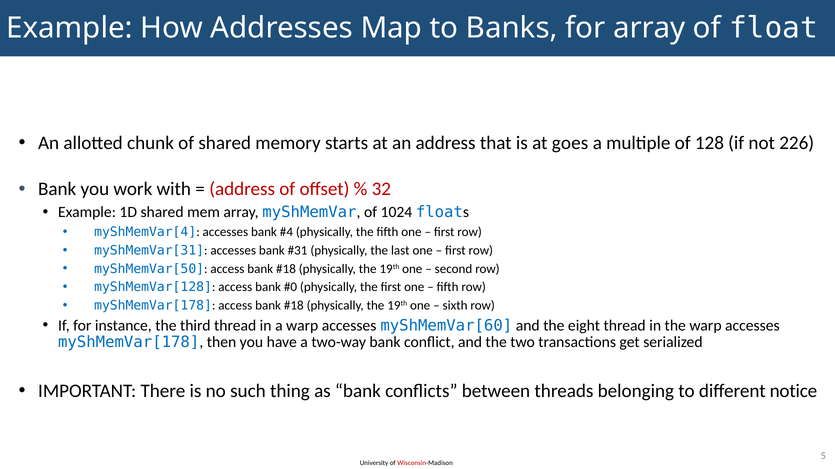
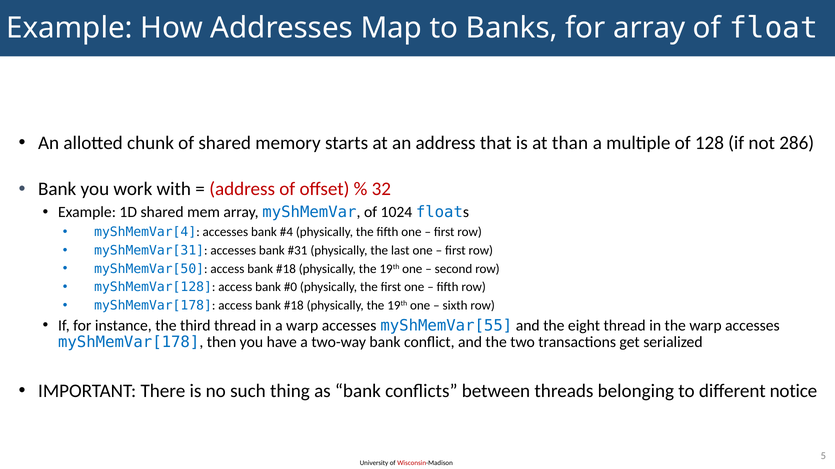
goes: goes -> than
226: 226 -> 286
myShMemVar[60: myShMemVar[60 -> myShMemVar[55
